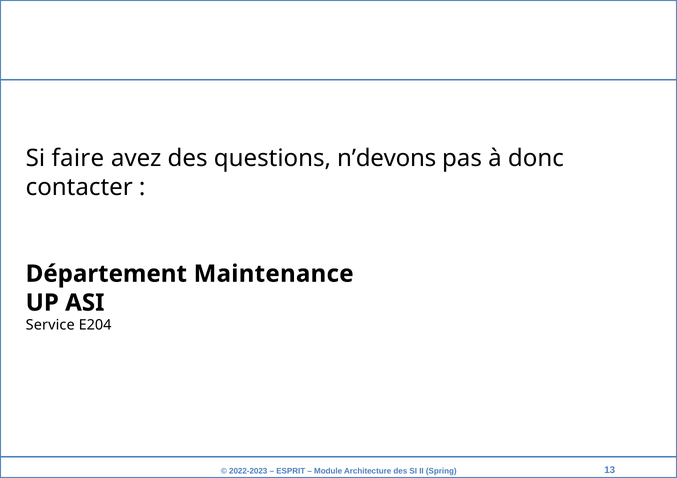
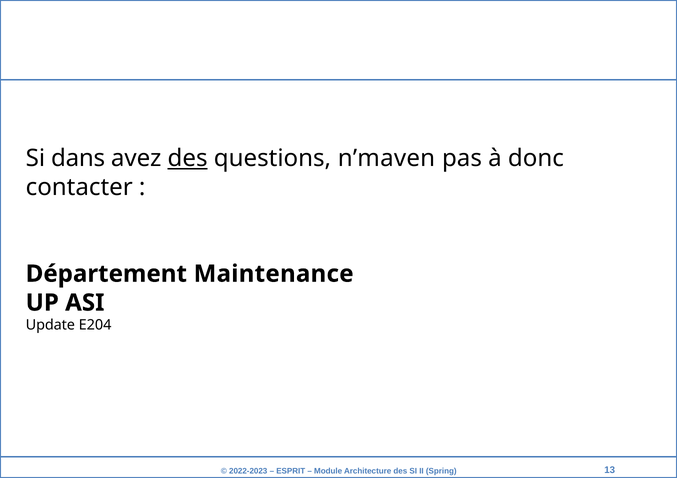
faire: faire -> dans
des at (188, 158) underline: none -> present
n’devons: n’devons -> n’maven
Service: Service -> Update
